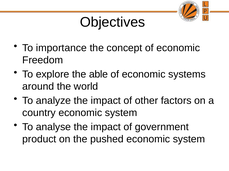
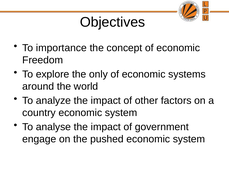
able: able -> only
product: product -> engage
